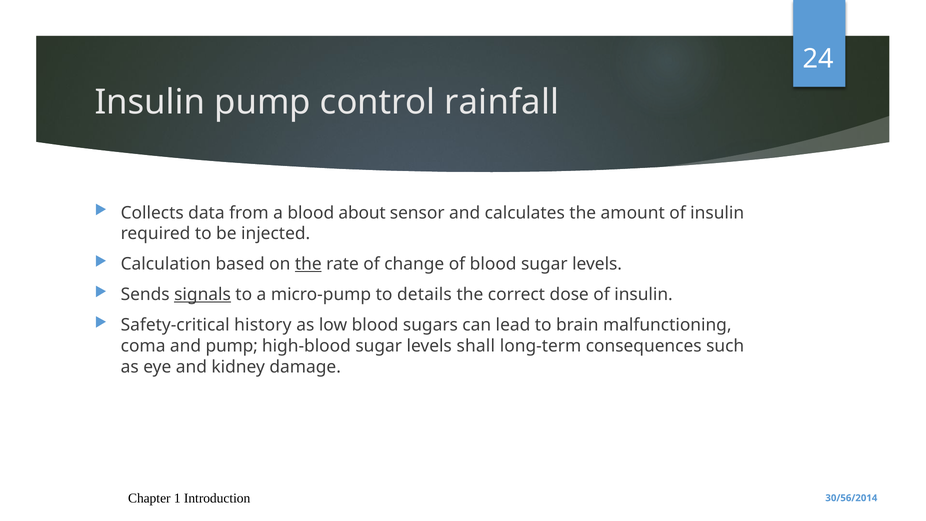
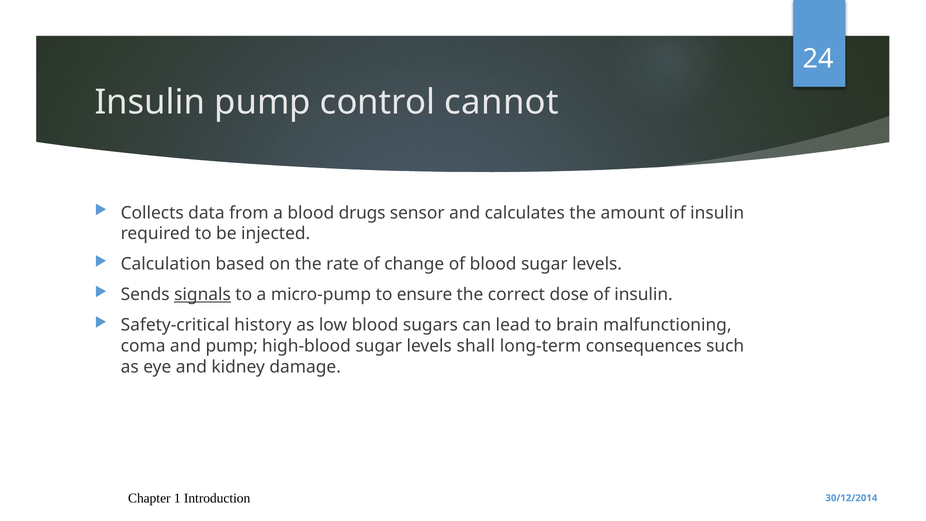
rainfall: rainfall -> cannot
about: about -> drugs
the at (308, 264) underline: present -> none
details: details -> ensure
30/56/2014: 30/56/2014 -> 30/12/2014
